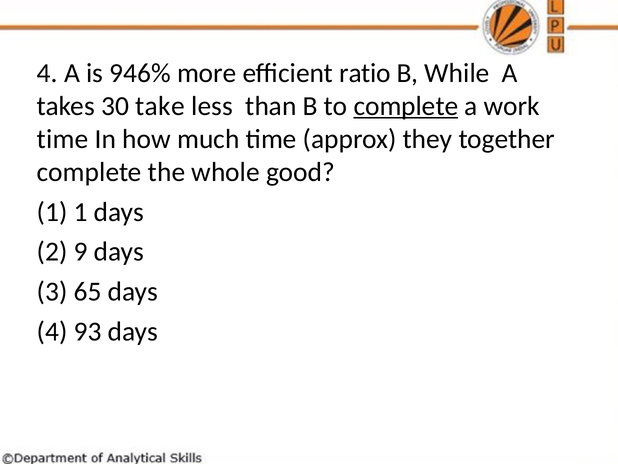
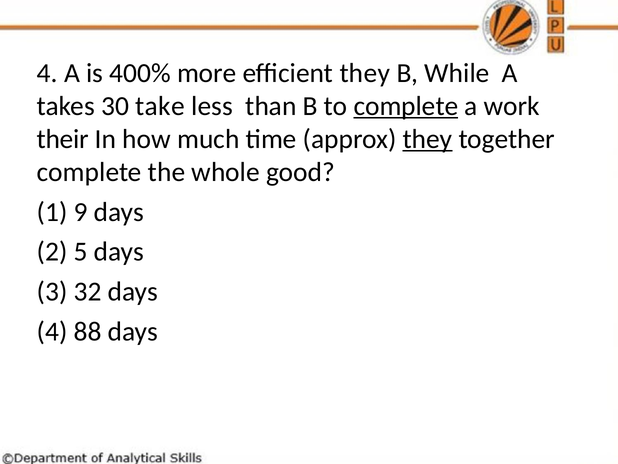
946%: 946% -> 400%
efficient ratio: ratio -> they
time at (63, 139): time -> their
they at (428, 139) underline: none -> present
1 1: 1 -> 9
9: 9 -> 5
65: 65 -> 32
93: 93 -> 88
